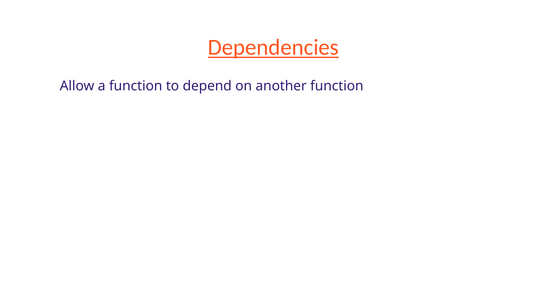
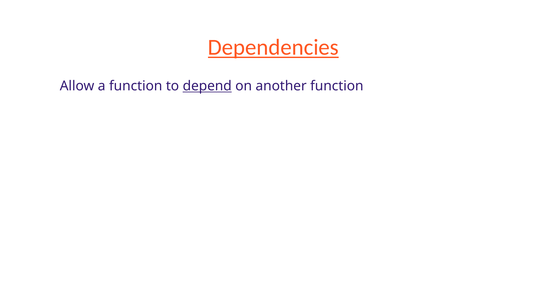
depend underline: none -> present
